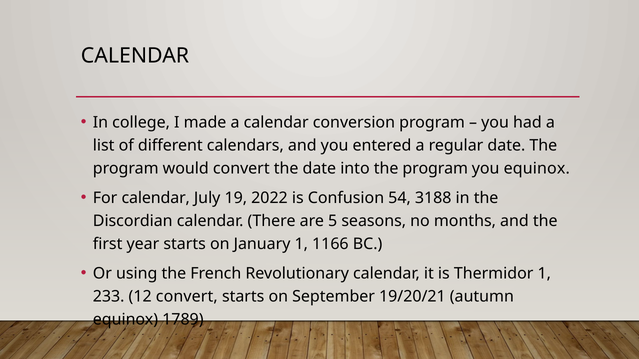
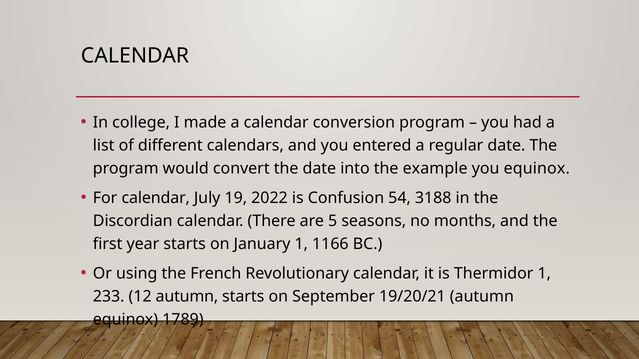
into the program: program -> example
12 convert: convert -> autumn
